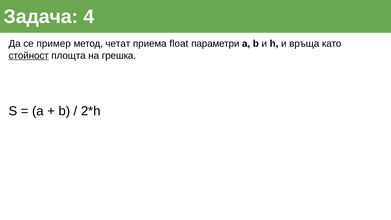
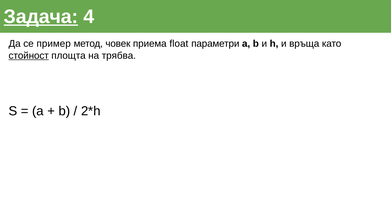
Задача underline: none -> present
четат: четат -> човек
грешка: грешка -> трябва
